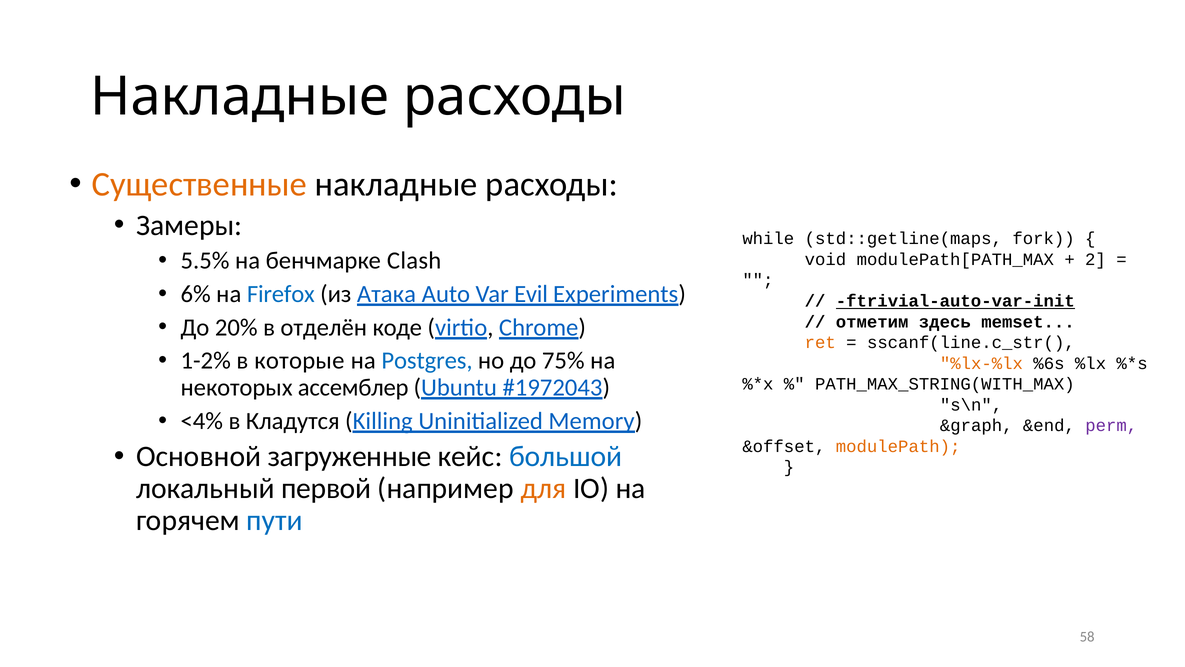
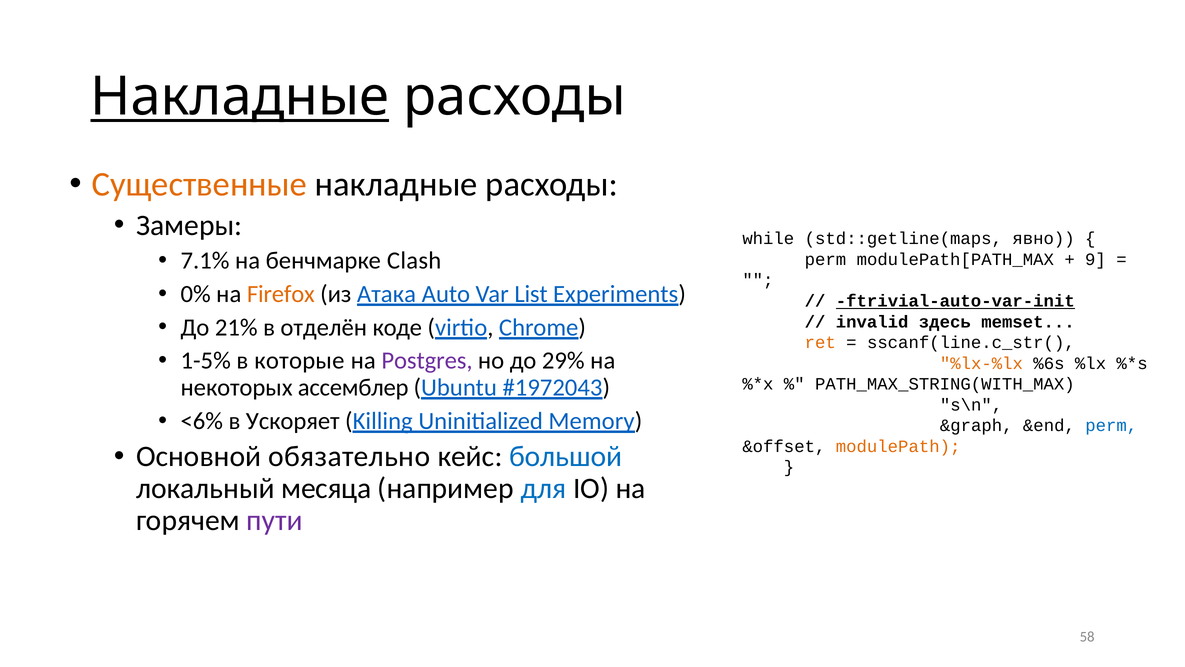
Накладные at (240, 97) underline: none -> present
fork: fork -> явно
5.5%: 5.5% -> 7.1%
void at (825, 259): void -> perm
2: 2 -> 9
6%: 6% -> 0%
Firefox colour: blue -> orange
Evil: Evil -> List
20%: 20% -> 21%
отметим: отметим -> invalid
1-2%: 1-2% -> 1-5%
Postgres colour: blue -> purple
75%: 75% -> 29%
<4%: <4% -> <6%
Кладутся: Кладутся -> Ускоряет
perm at (1111, 425) colour: purple -> blue
загруженные: загруженные -> обязательно
первой: первой -> месяца
для colour: orange -> blue
пути colour: blue -> purple
